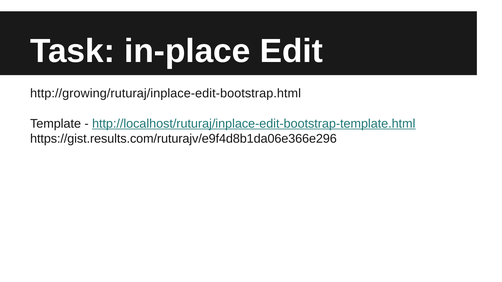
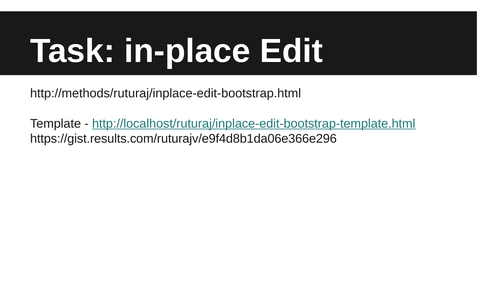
http://growing/ruturaj/inplace-edit-bootstrap.html: http://growing/ruturaj/inplace-edit-bootstrap.html -> http://methods/ruturaj/inplace-edit-bootstrap.html
